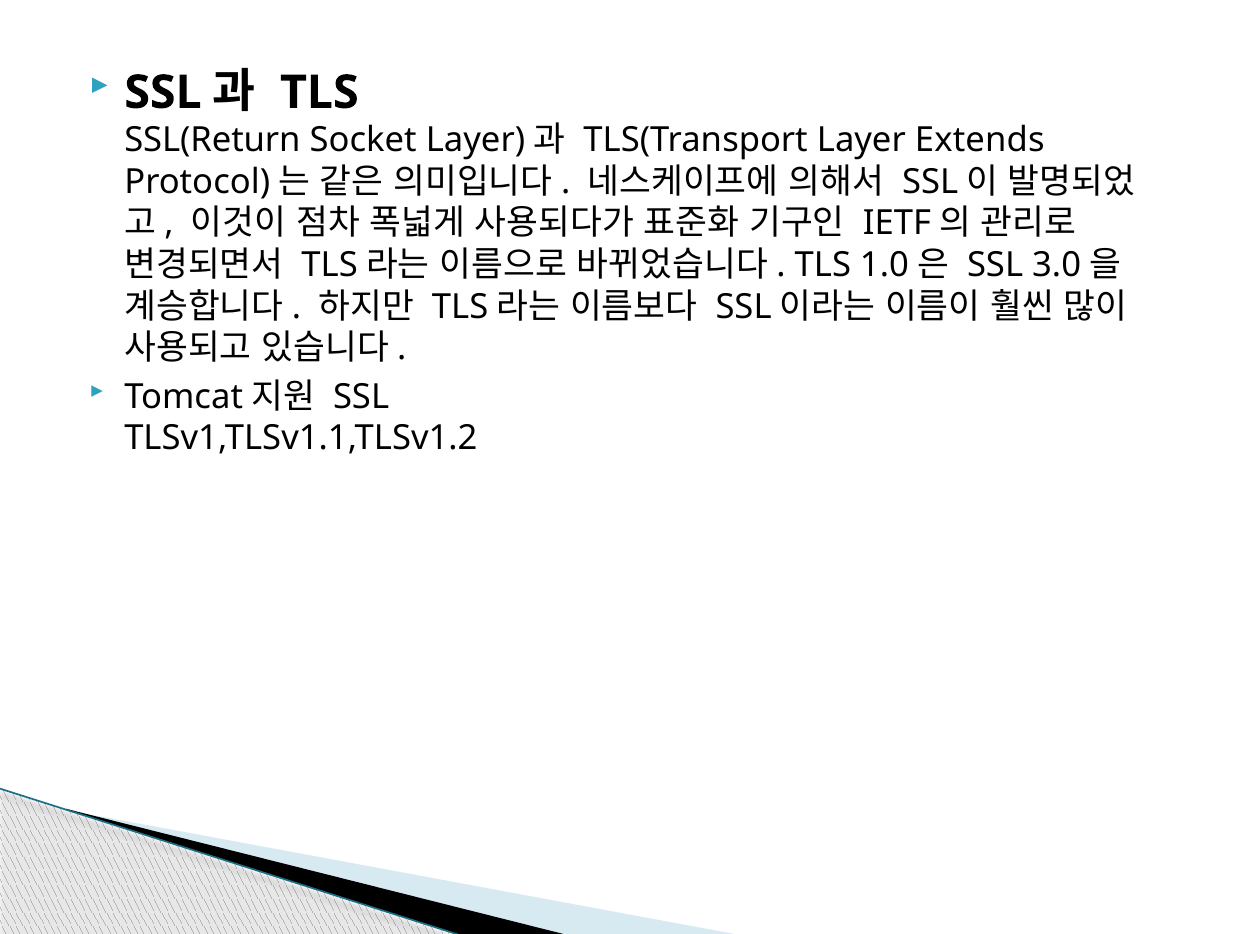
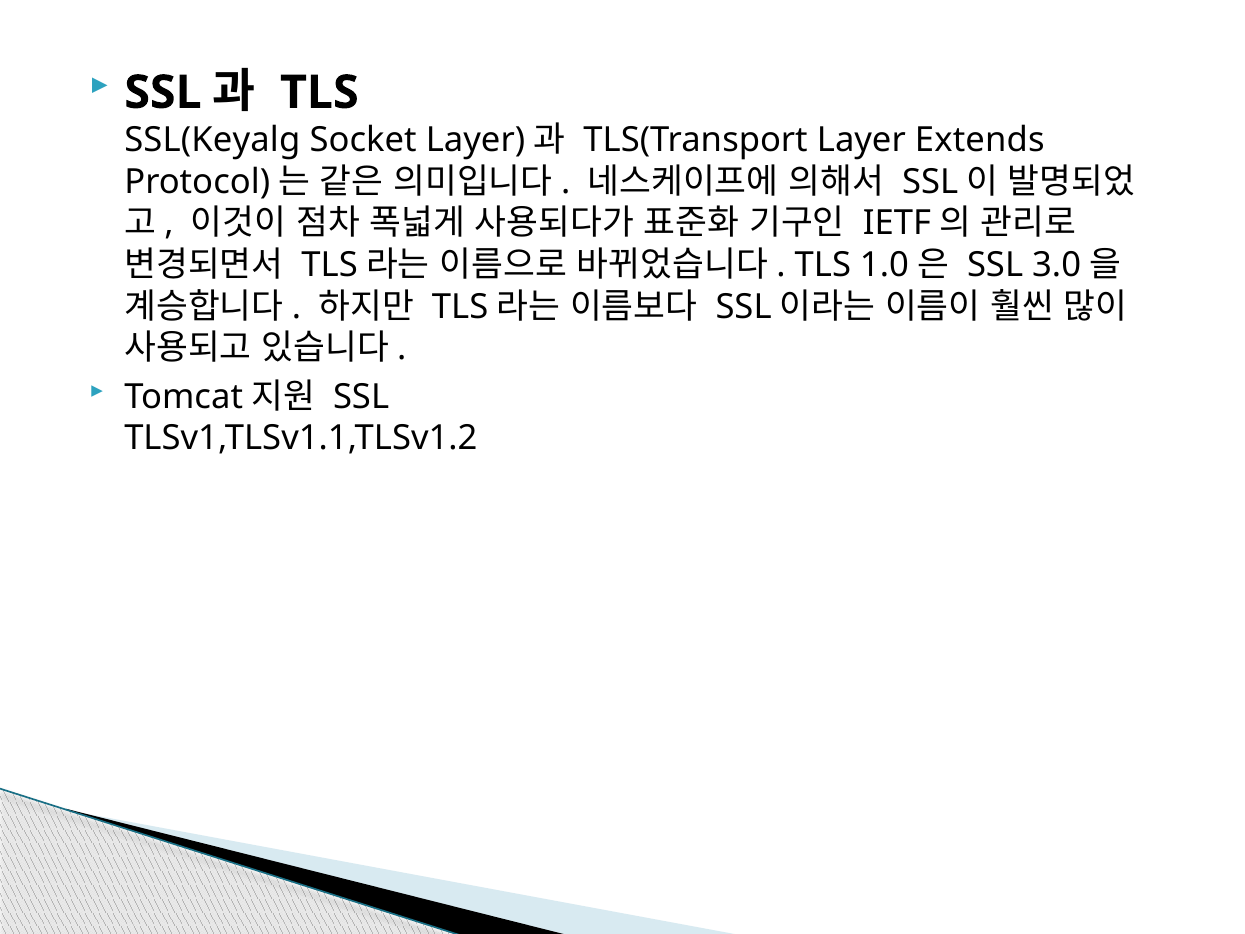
SSL(Return: SSL(Return -> SSL(Keyalg
